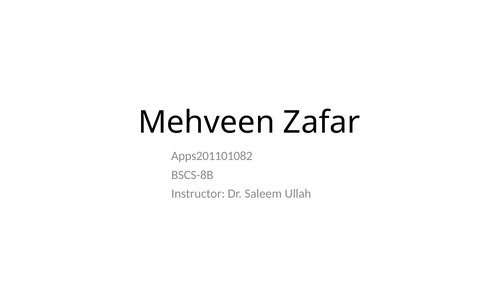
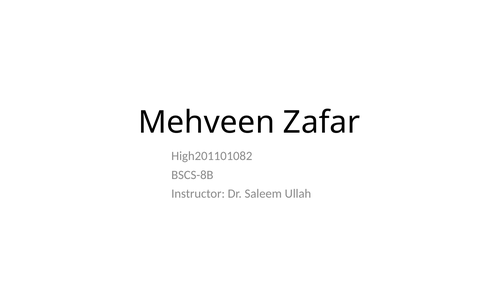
Apps201101082: Apps201101082 -> High201101082
